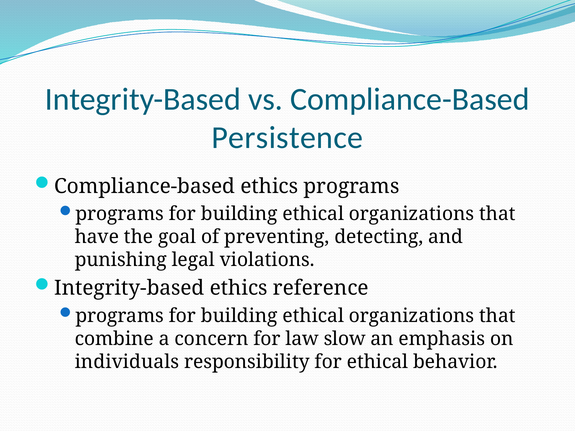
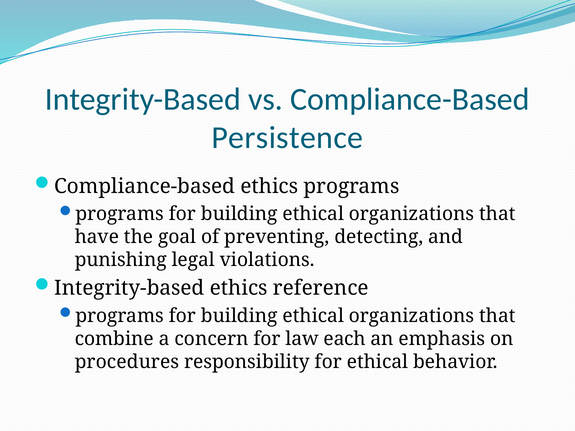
slow: slow -> each
individuals: individuals -> procedures
